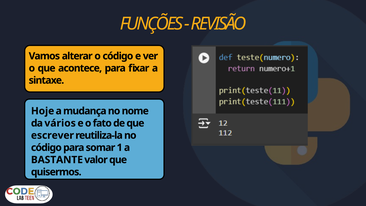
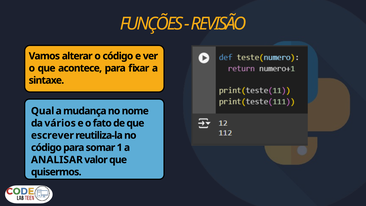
Hoje: Hoje -> Qual
BASTANTE: BASTANTE -> ANALISAR
